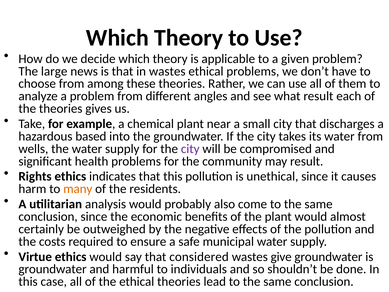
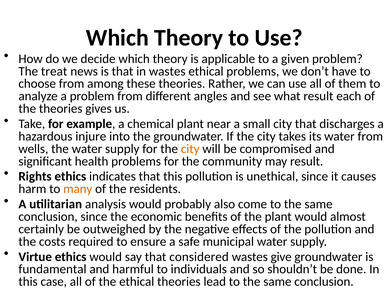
large: large -> treat
based: based -> injure
city at (190, 149) colour: purple -> orange
groundwater at (53, 269): groundwater -> fundamental
